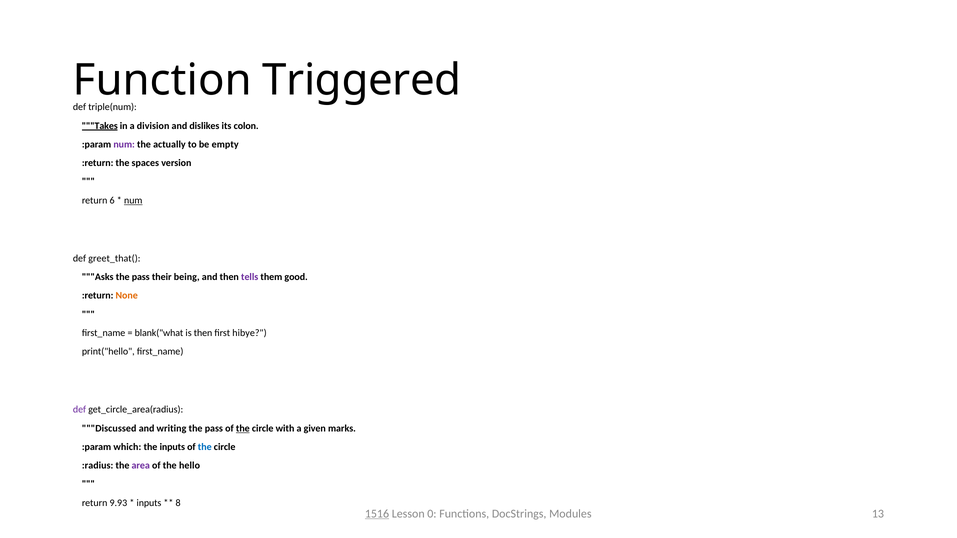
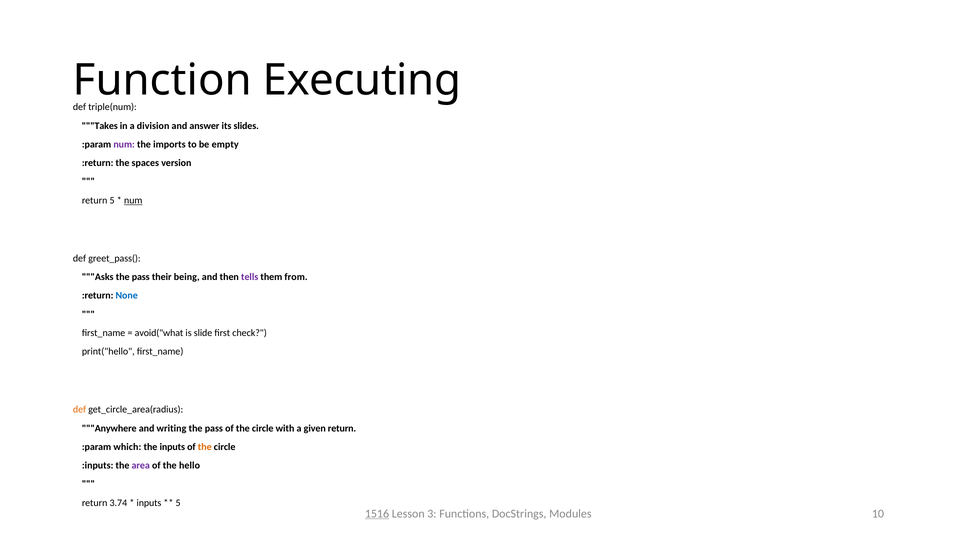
Triggered: Triggered -> Executing
Takes underline: present -> none
dislikes: dislikes -> answer
colon: colon -> slides
actually: actually -> imports
return 6: 6 -> 5
greet_that(: greet_that( -> greet_pass(
good: good -> from
None colour: orange -> blue
blank("what: blank("what -> avoid("what
is then: then -> slide
hibye: hibye -> check
def at (80, 410) colour: purple -> orange
Discussed: Discussed -> Anywhere
the at (243, 429) underline: present -> none
given marks: marks -> return
the at (205, 447) colour: blue -> orange
:radius: :radius -> :inputs
9.93: 9.93 -> 3.74
8 at (178, 503): 8 -> 5
0: 0 -> 3
13: 13 -> 10
